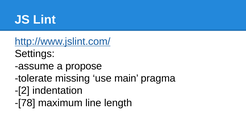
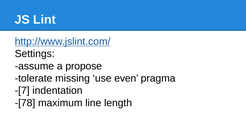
main: main -> even
-[2: -[2 -> -[7
